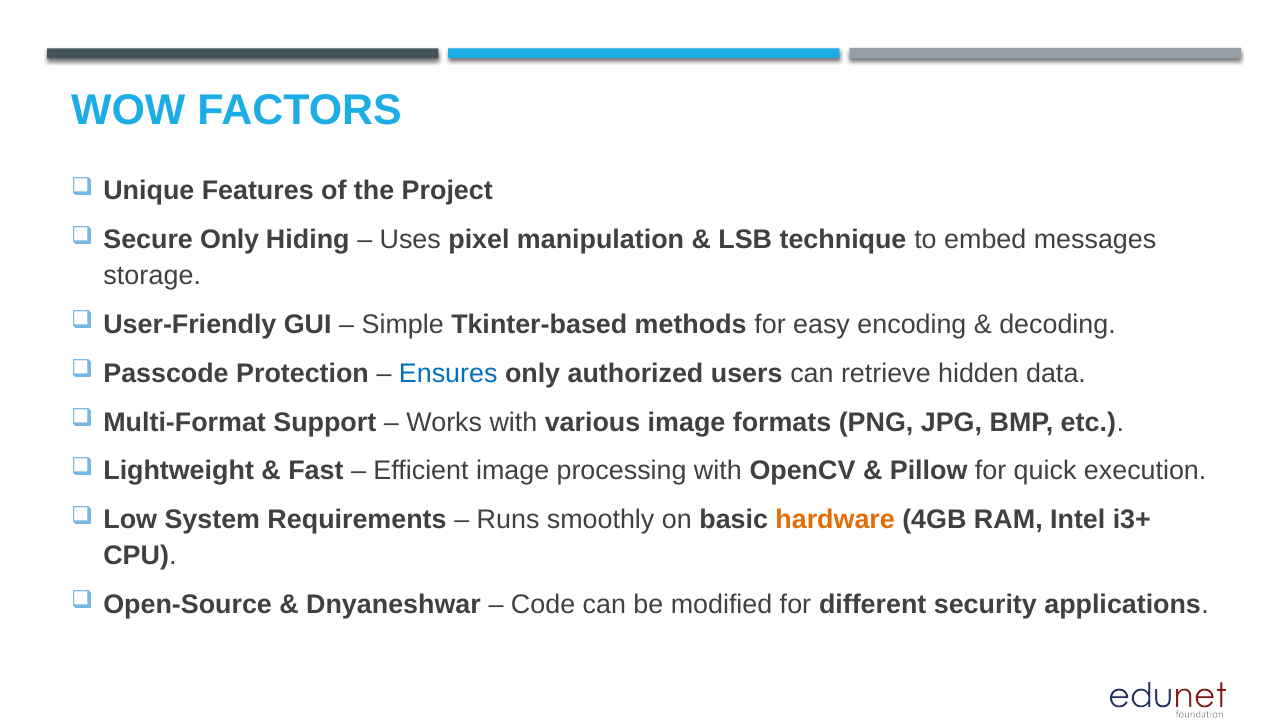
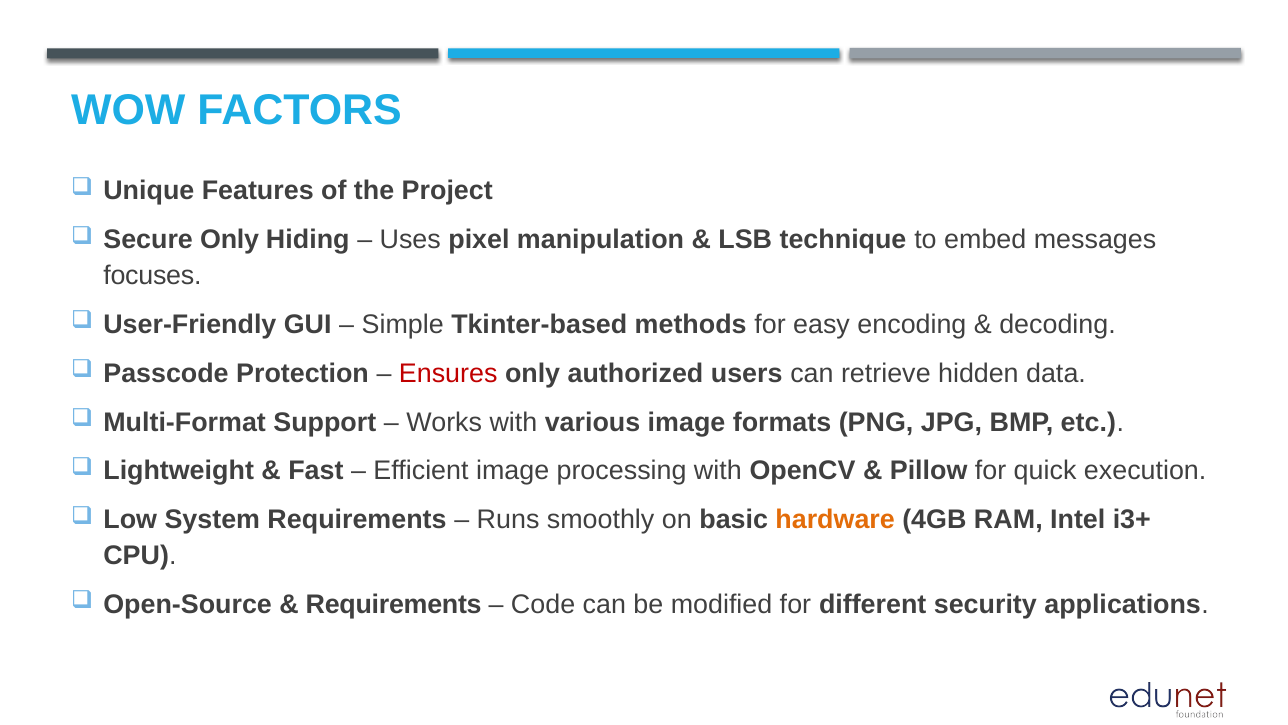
storage: storage -> focuses
Ensures colour: blue -> red
Dnyaneshwar at (394, 604): Dnyaneshwar -> Requirements
